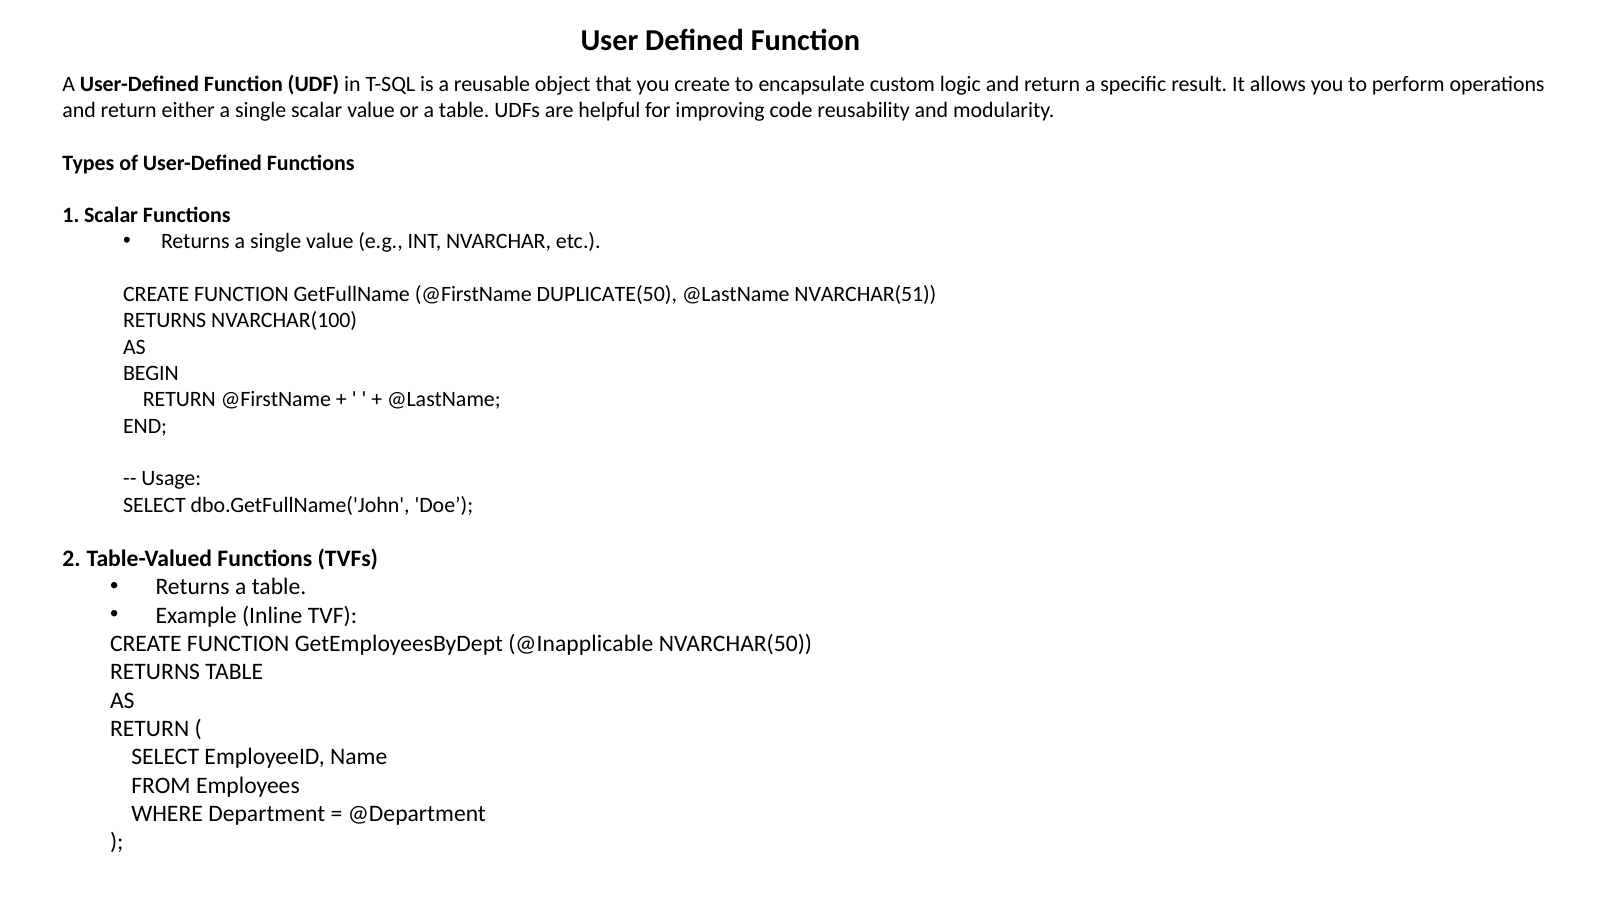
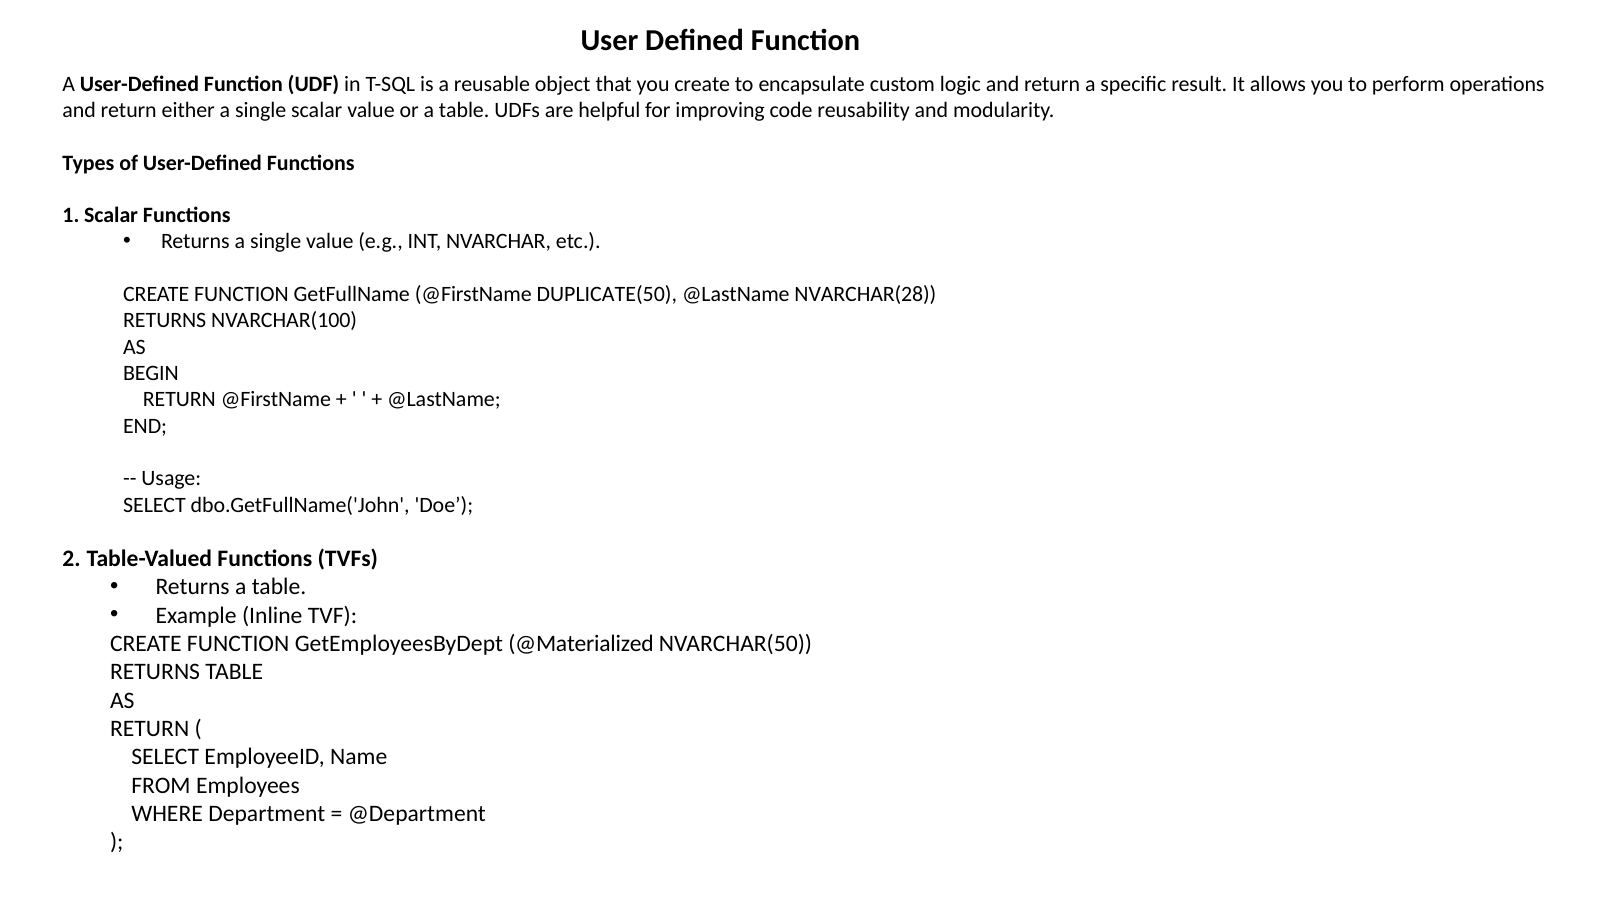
NVARCHAR(51: NVARCHAR(51 -> NVARCHAR(28
@Inapplicable: @Inapplicable -> @Materialized
